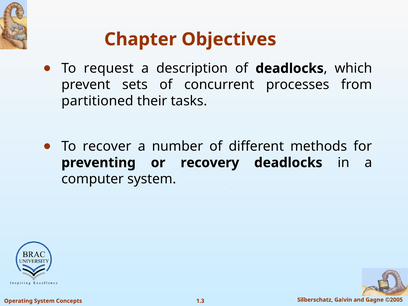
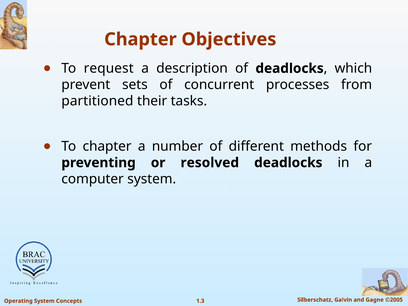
To recover: recover -> chapter
recovery: recovery -> resolved
